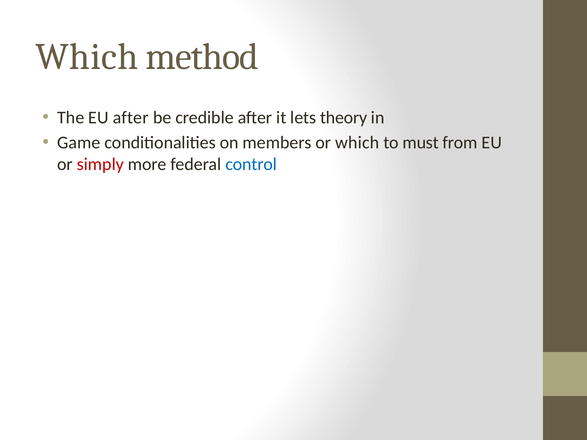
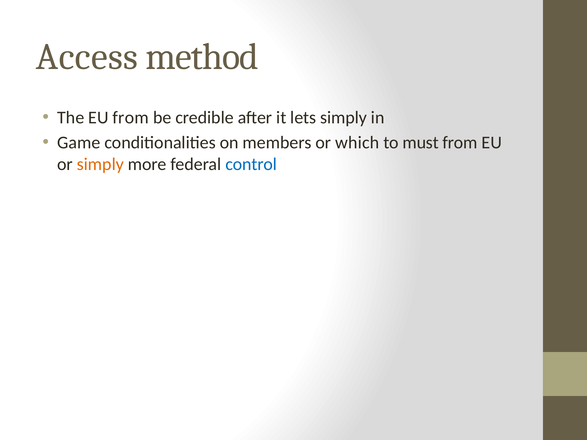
Which at (87, 57): Which -> Access
EU after: after -> from
lets theory: theory -> simply
simply at (100, 164) colour: red -> orange
